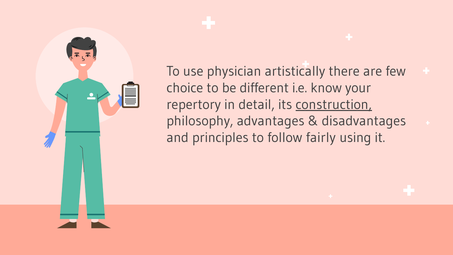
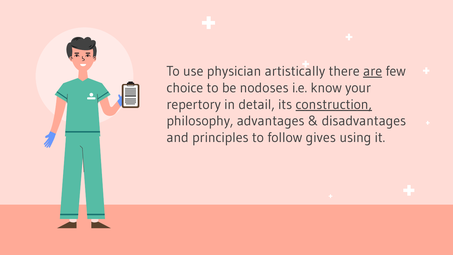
are underline: none -> present
different: different -> nodoses
fairly: fairly -> gives
